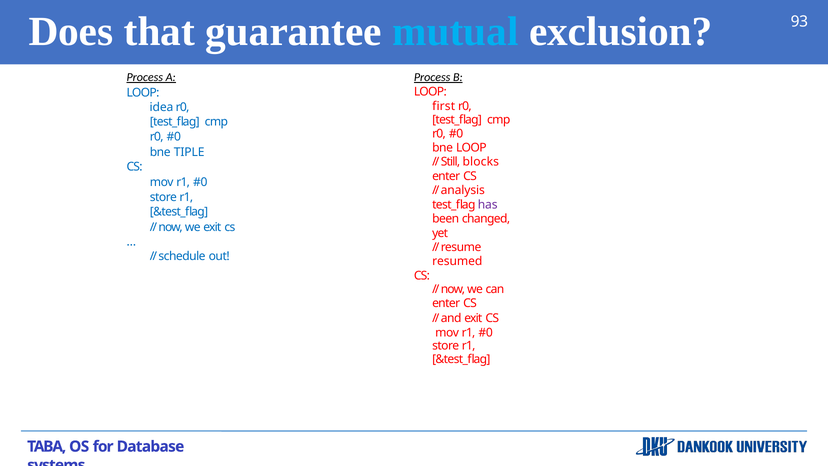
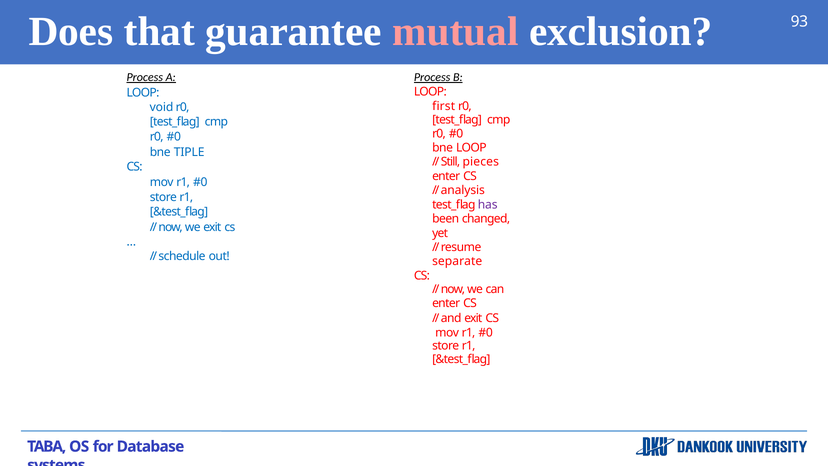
mutual colour: light blue -> pink
idea: idea -> void
blocks: blocks -> pieces
resumed: resumed -> separate
